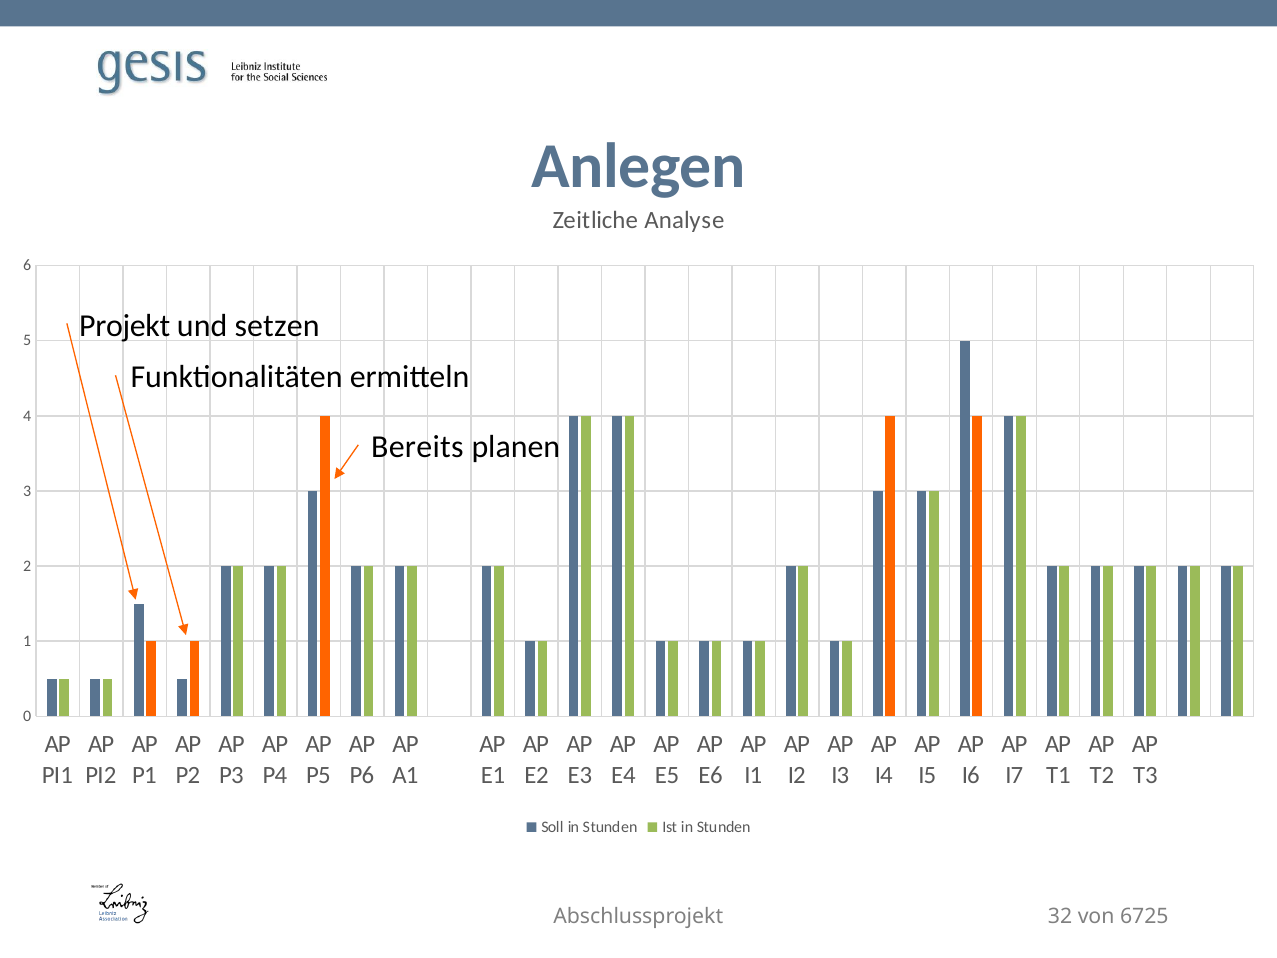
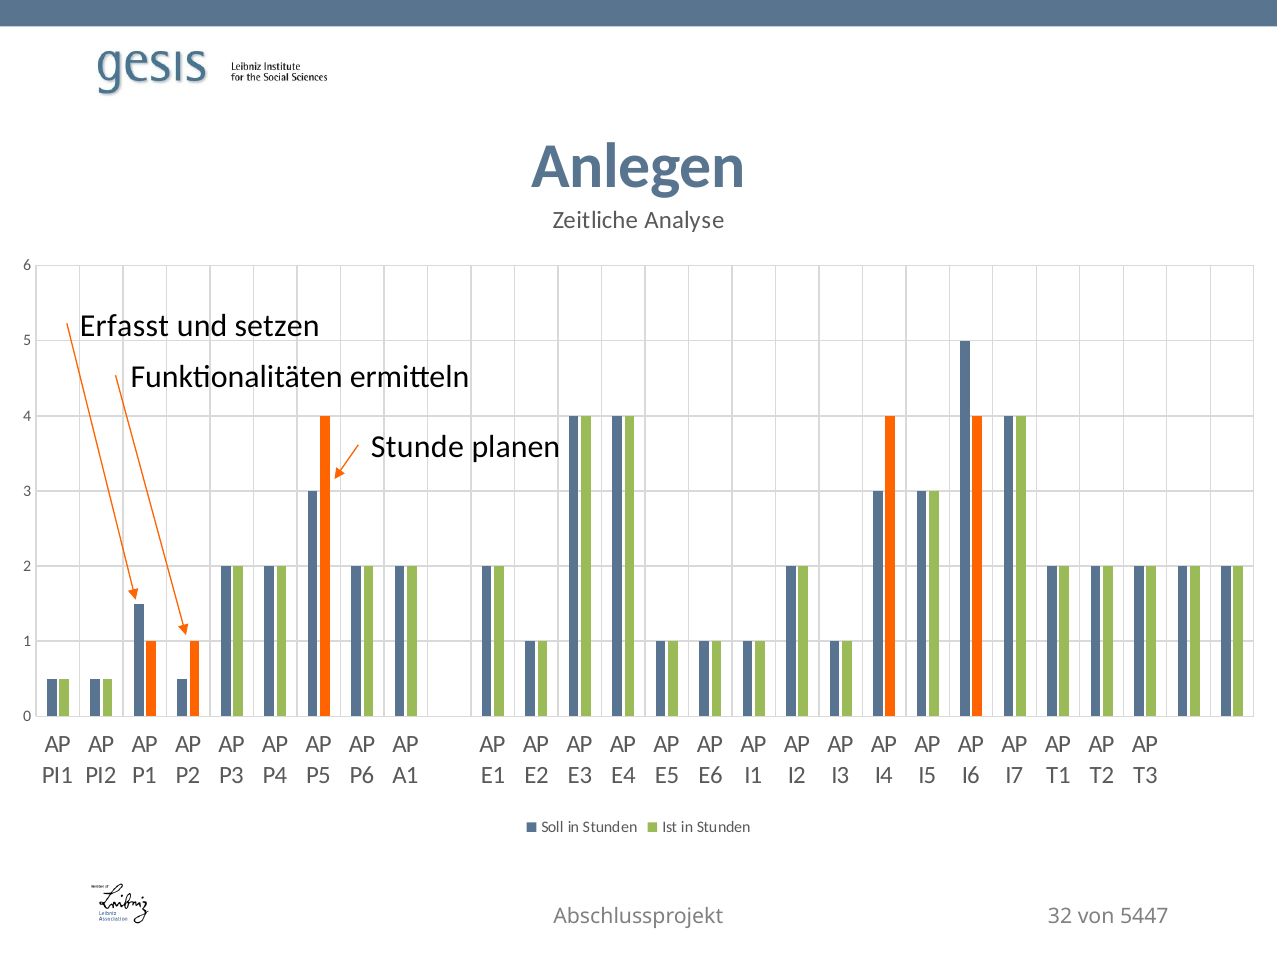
Projekt: Projekt -> Erfasst
Bereits: Bereits -> Stunde
6725: 6725 -> 5447
